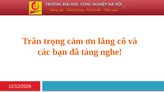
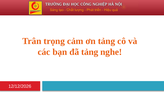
ơn lắng: lắng -> tảng
